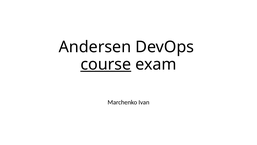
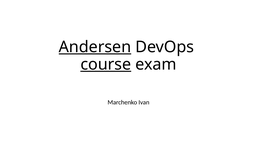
Andersen underline: none -> present
